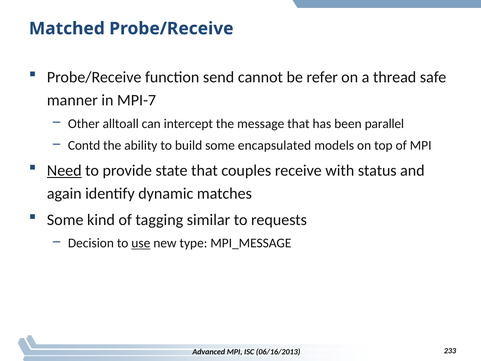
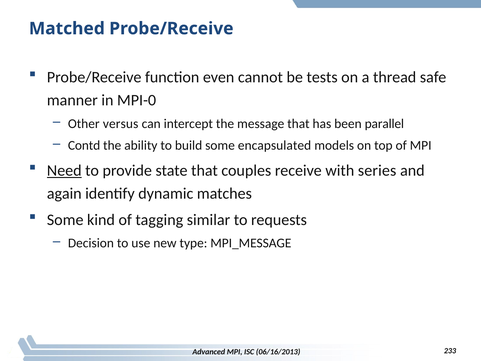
send: send -> even
refer: refer -> tests
MPI-7: MPI-7 -> MPI-0
alltoall: alltoall -> versus
status: status -> series
use underline: present -> none
